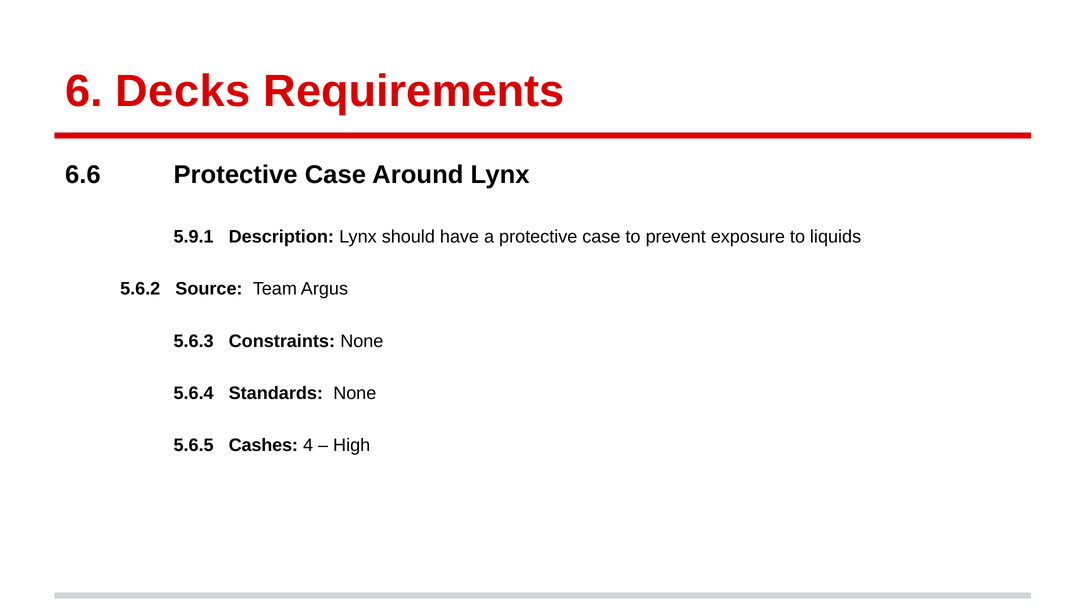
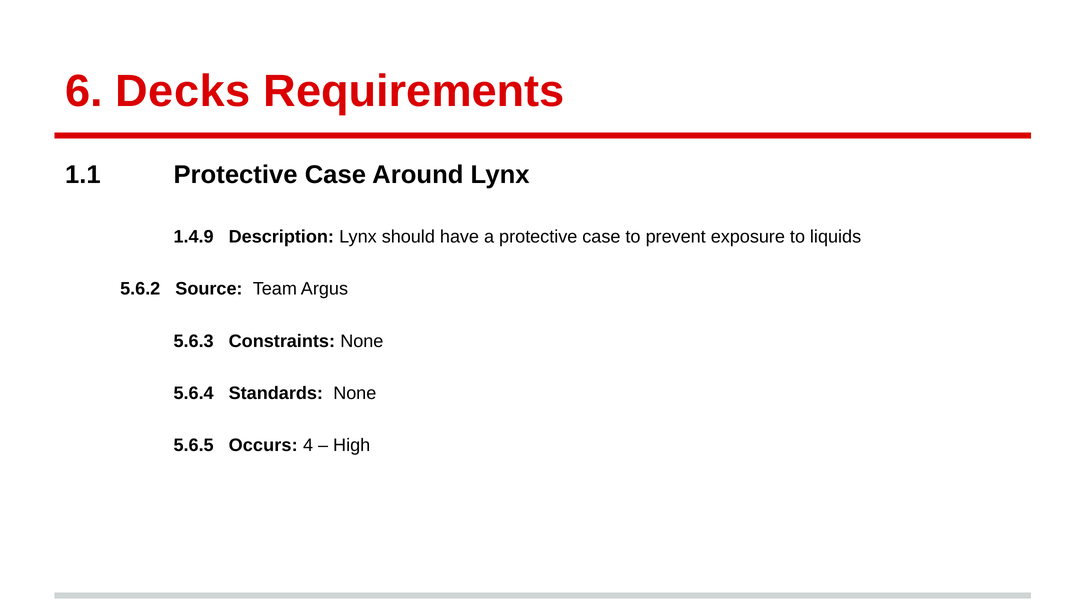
6.6: 6.6 -> 1.1
5.9.1: 5.9.1 -> 1.4.9
Cashes: Cashes -> Occurs
